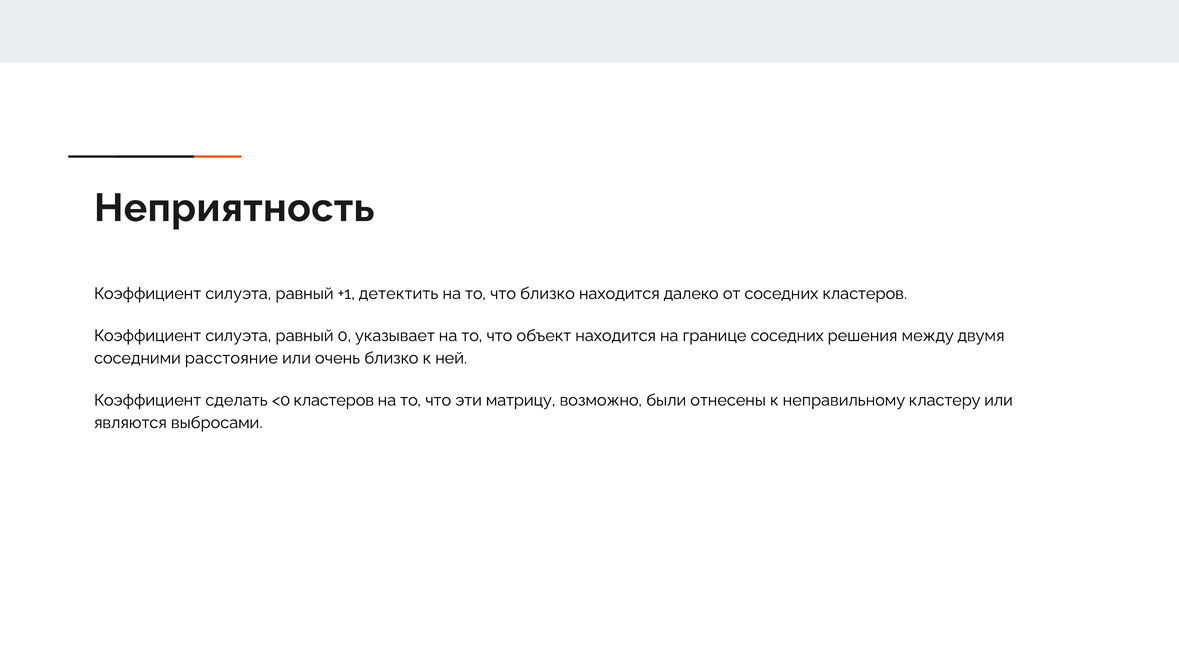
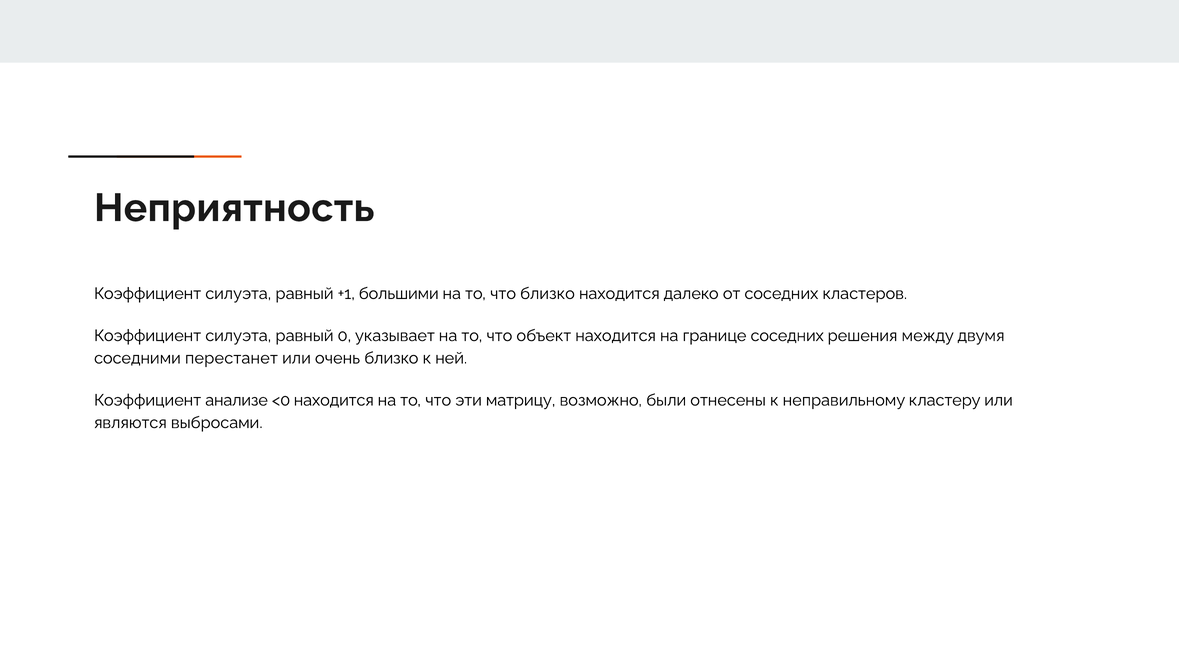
детектить: детектить -> большими
расстояние: расстояние -> перестанет
сделать: сделать -> анализе
<0 кластеров: кластеров -> находится
